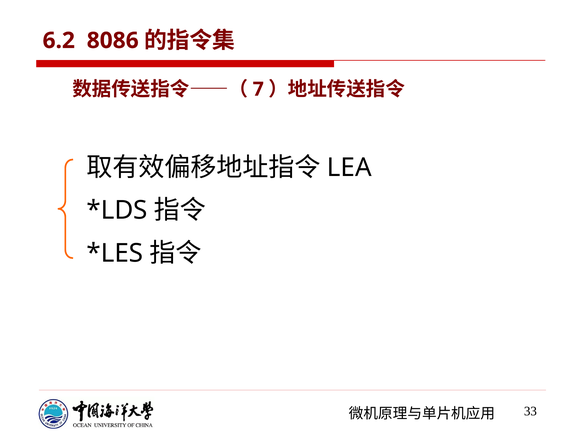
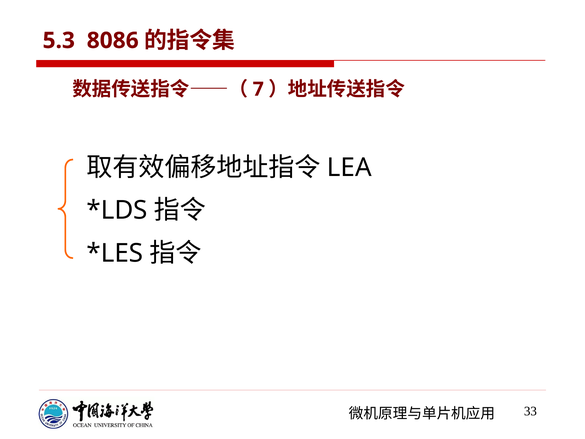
6.2: 6.2 -> 5.3
